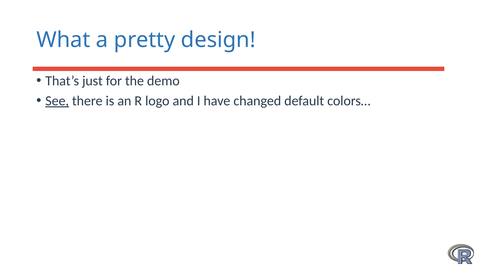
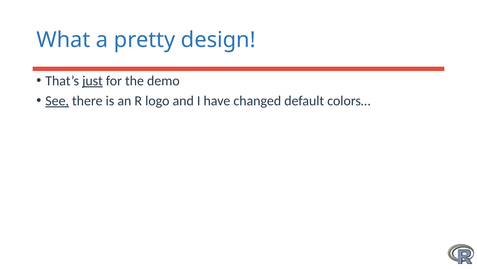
just underline: none -> present
